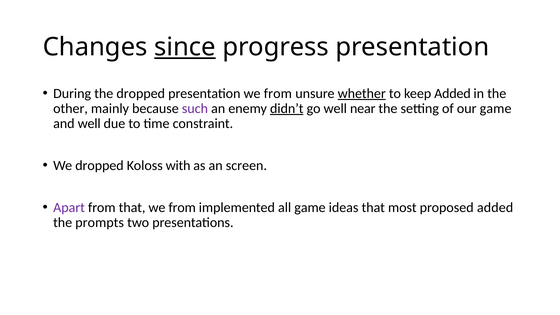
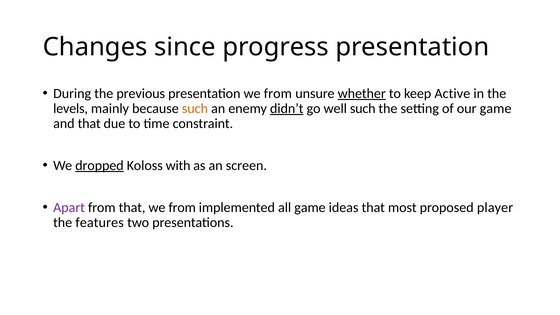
since underline: present -> none
the dropped: dropped -> previous
keep Added: Added -> Active
other: other -> levels
such at (195, 109) colour: purple -> orange
well near: near -> such
and well: well -> that
dropped at (99, 166) underline: none -> present
proposed added: added -> player
prompts: prompts -> features
